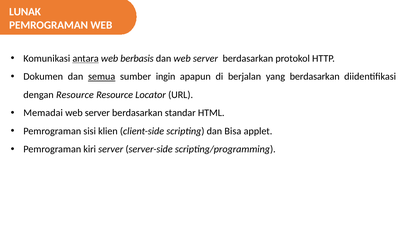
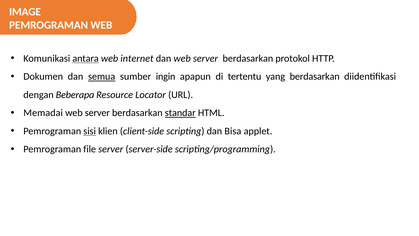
LUNAK: LUNAK -> IMAGE
berbasis: berbasis -> internet
berjalan: berjalan -> tertentu
dengan Resource: Resource -> Beberapa
standar underline: none -> present
sisi underline: none -> present
kiri: kiri -> file
